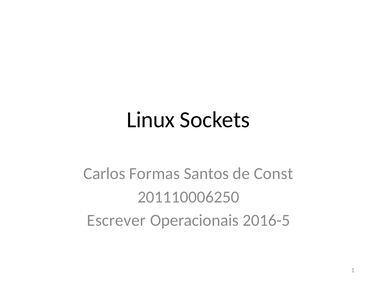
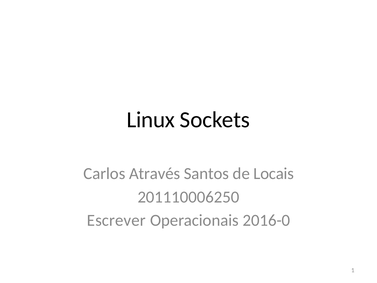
Formas: Formas -> Através
Const: Const -> Locais
2016-5: 2016-5 -> 2016-0
